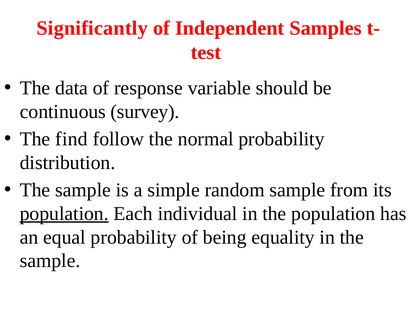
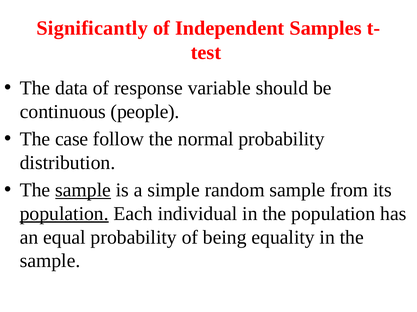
survey: survey -> people
find: find -> case
sample at (83, 191) underline: none -> present
